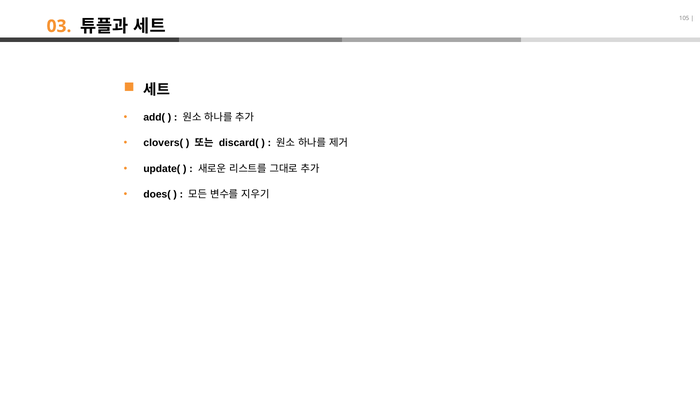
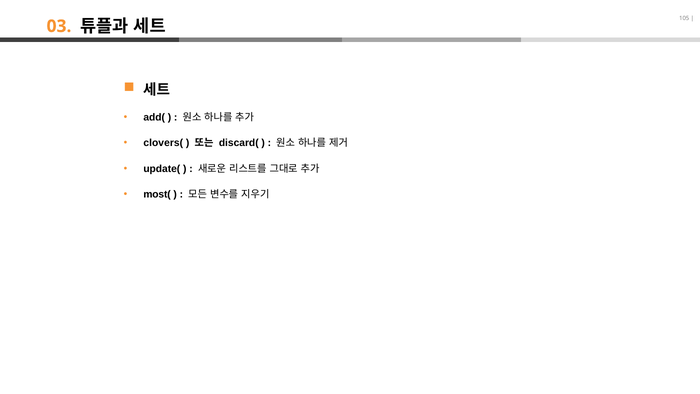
does(: does( -> most(
